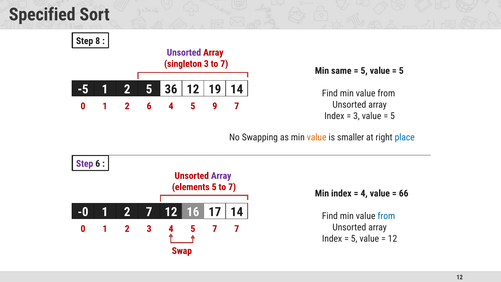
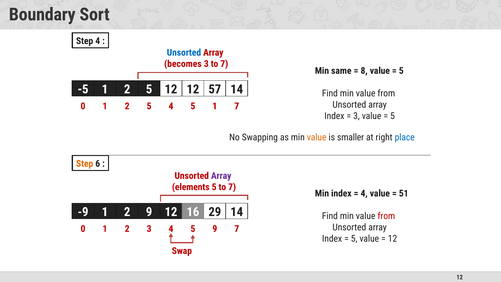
Specified: Specified -> Boundary
Step 8: 8 -> 4
Unsorted at (184, 52) colour: purple -> blue
singleton: singleton -> becomes
5 at (364, 71): 5 -> 8
36 at (171, 89): 36 -> 12
19: 19 -> 57
0 1 2 6: 6 -> 5
5 9: 9 -> 1
Step at (85, 164) colour: purple -> orange
66: 66 -> 51
-0: -0 -> -9
2 7: 7 -> 9
17: 17 -> 29
from at (386, 216) colour: blue -> red
5 7: 7 -> 9
